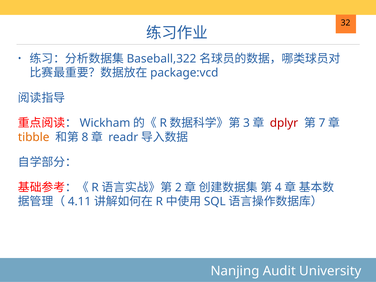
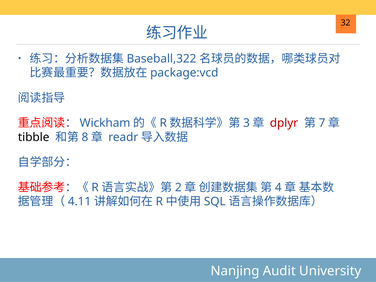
tibble colour: orange -> black
